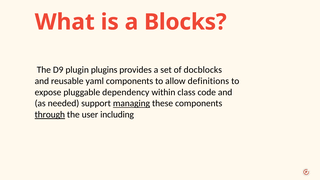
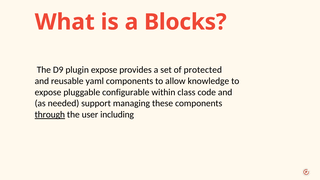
plugin plugins: plugins -> expose
docblocks: docblocks -> protected
definitions: definitions -> knowledge
dependency: dependency -> configurable
managing underline: present -> none
